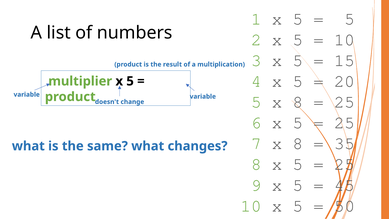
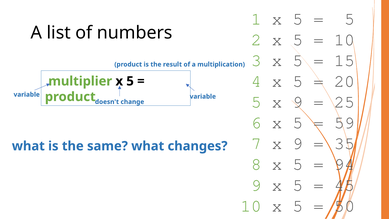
5 x 8: 8 -> 9
25 at (344, 123): 25 -> 59
7 x 8: 8 -> 9
25 at (344, 164): 25 -> 94
